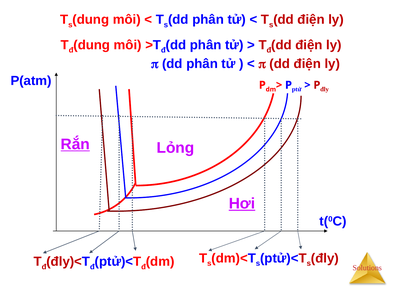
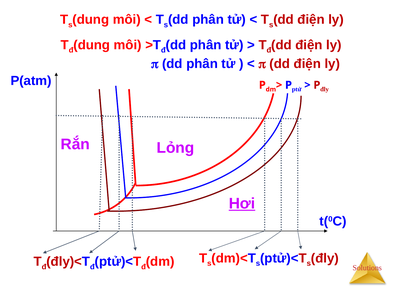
Rắn underline: present -> none
